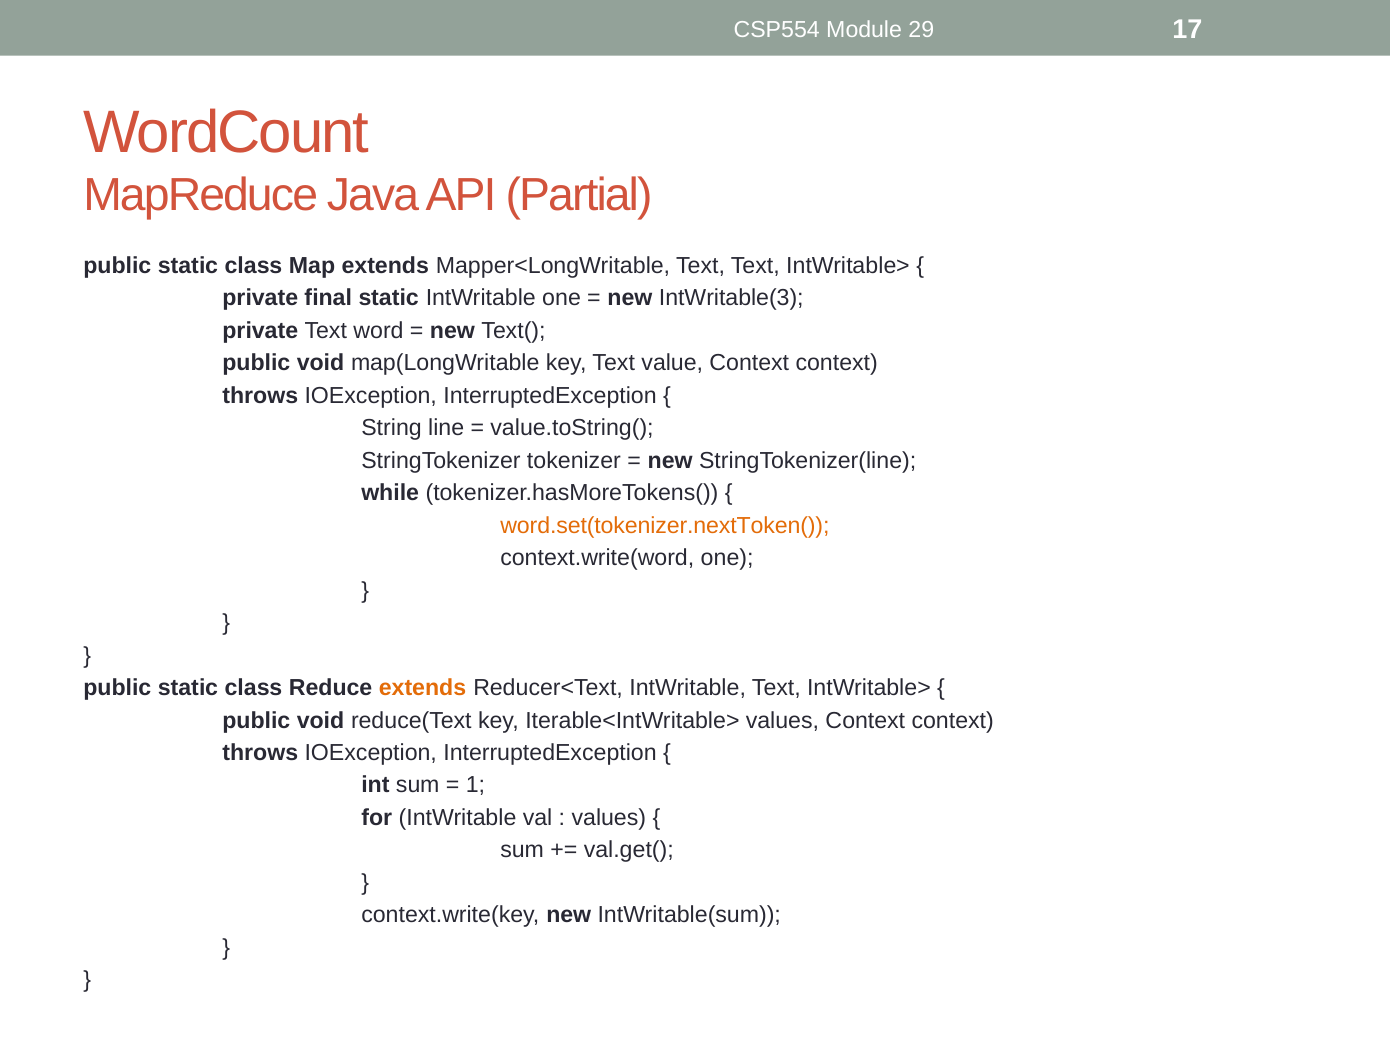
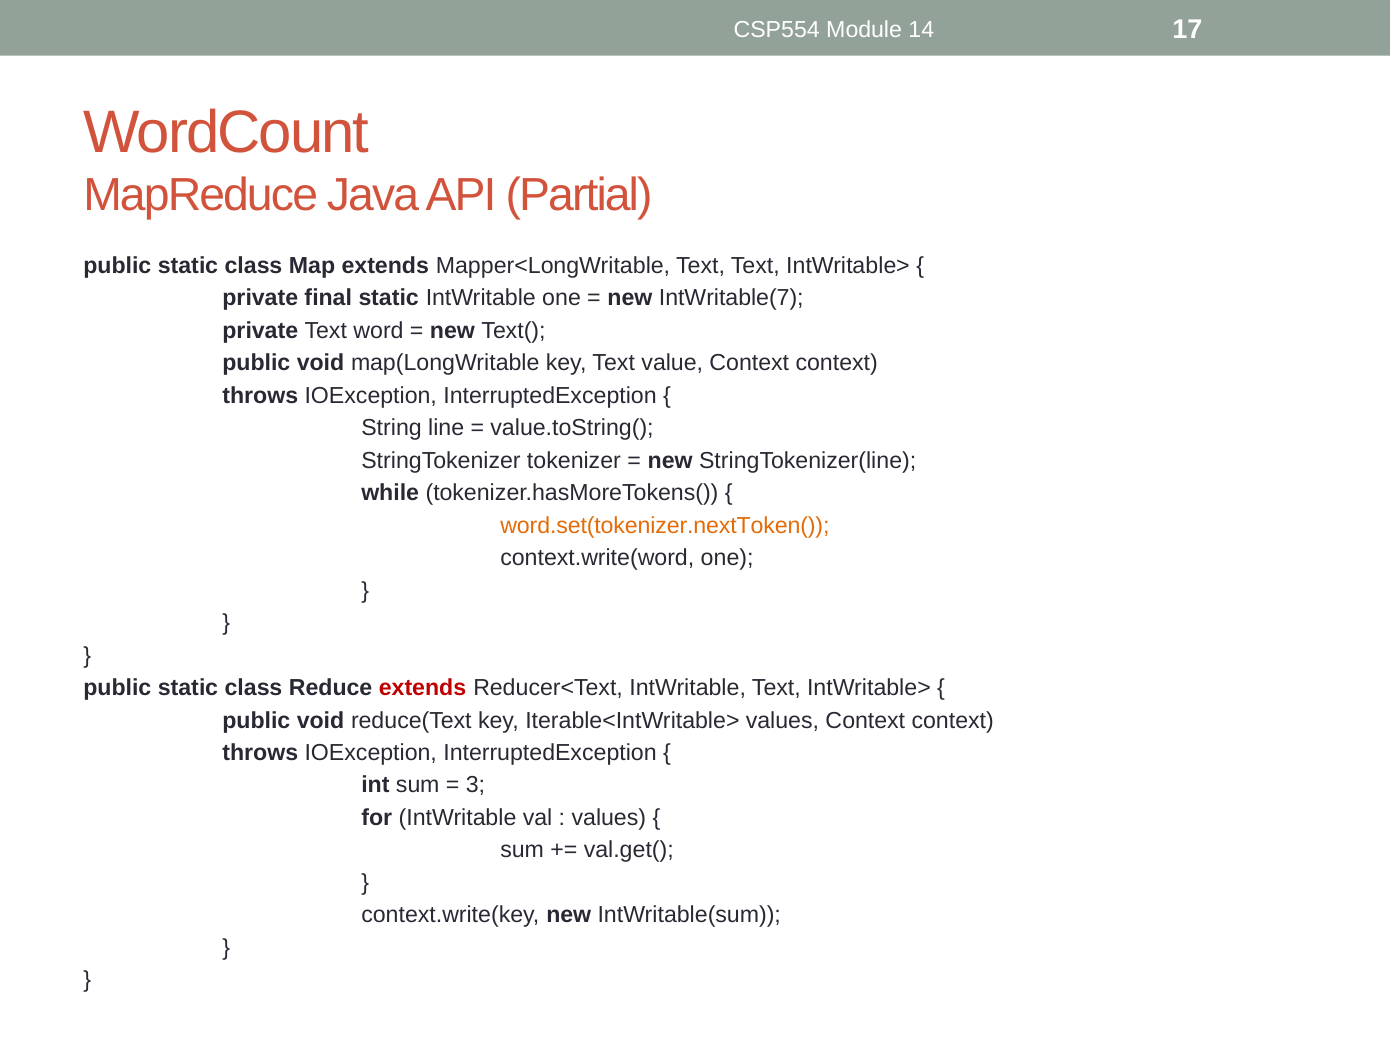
29: 29 -> 14
IntWritable(3: IntWritable(3 -> IntWritable(7
extends at (423, 688) colour: orange -> red
1: 1 -> 3
